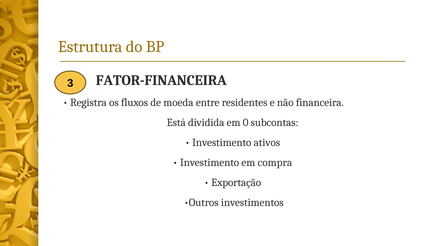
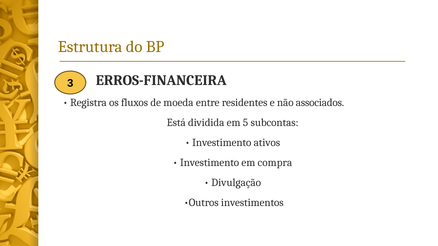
FATOR-FINANCEIRA: FATOR-FINANCEIRA -> ERROS-FINANCEIRA
financeira: financeira -> associados
0: 0 -> 5
Exportação: Exportação -> Divulgação
